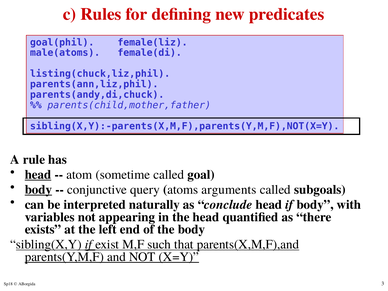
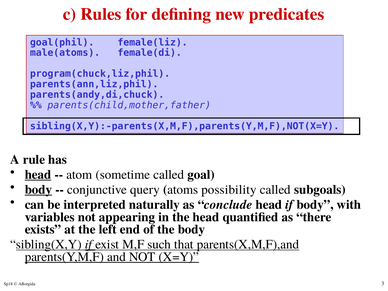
listing(chuck,liz,phil: listing(chuck,liz,phil -> program(chuck,liz,phil
arguments: arguments -> possibility
